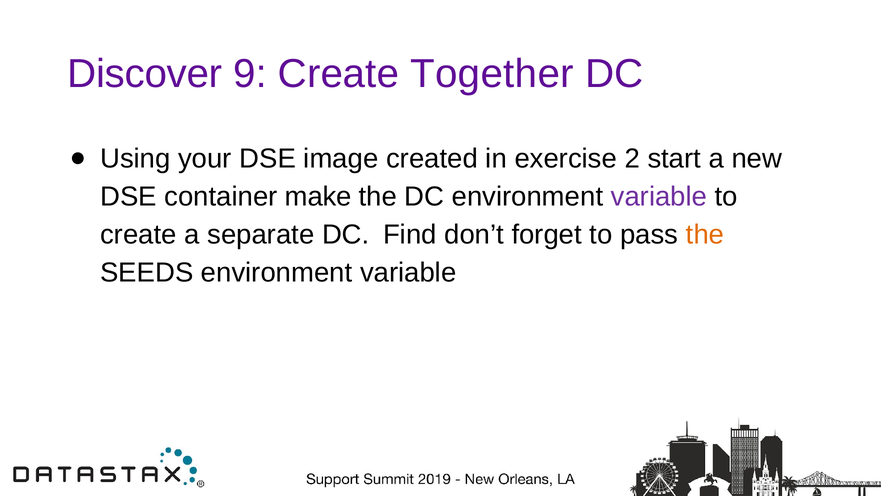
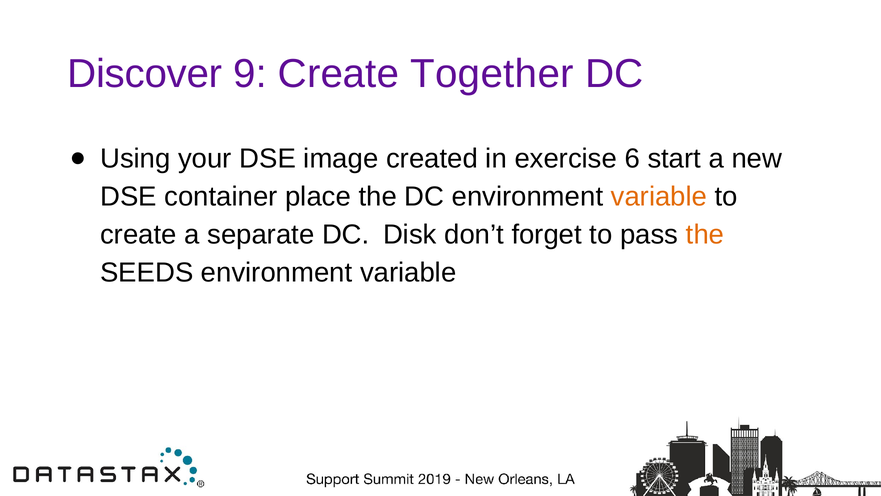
2: 2 -> 6
make: make -> place
variable at (659, 197) colour: purple -> orange
Find: Find -> Disk
